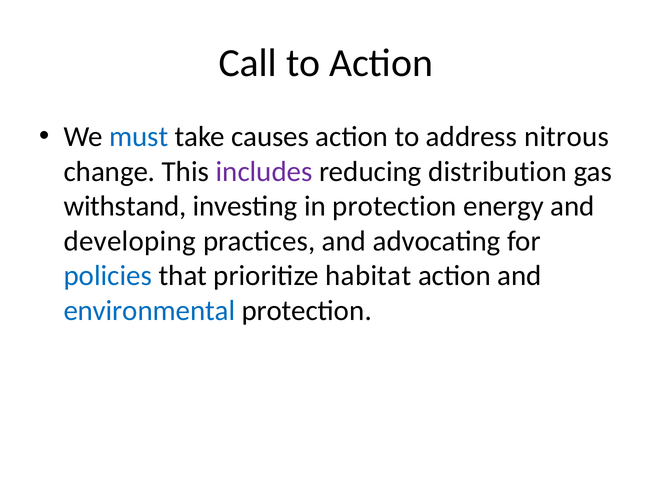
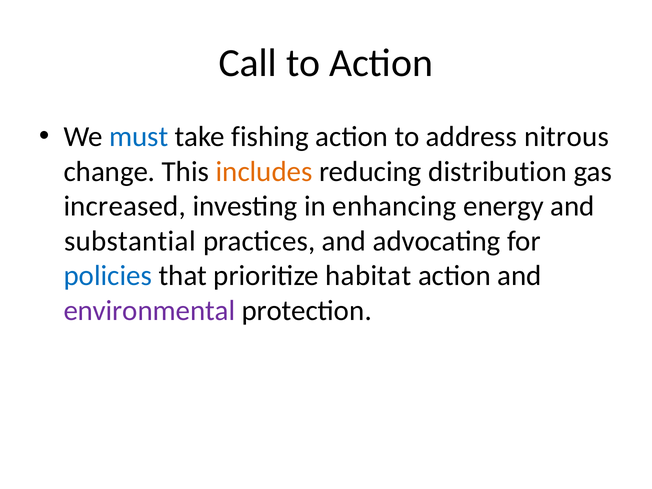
causes: causes -> fishing
includes colour: purple -> orange
withstand: withstand -> increased
in protection: protection -> enhancing
developing: developing -> substantial
environmental colour: blue -> purple
